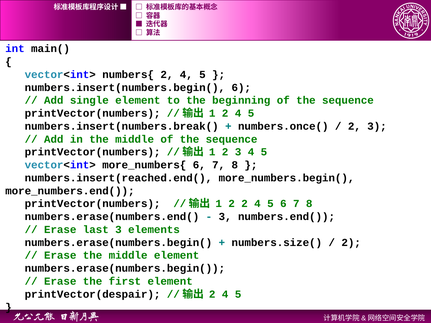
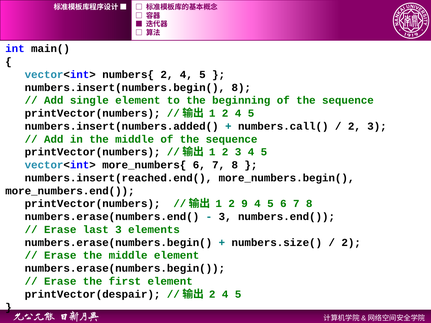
numbers.insert(numbers.begin( 6: 6 -> 8
numbers.insert(numbers.break(: numbers.insert(numbers.break( -> numbers.insert(numbers.added(
numbers.once(: numbers.once( -> numbers.call(
2 2: 2 -> 9
